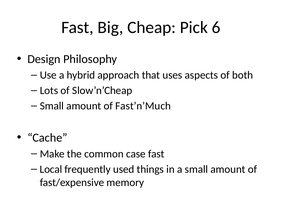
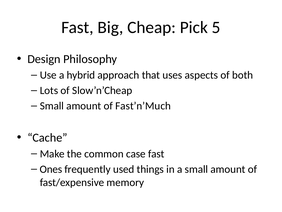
6: 6 -> 5
Local: Local -> Ones
